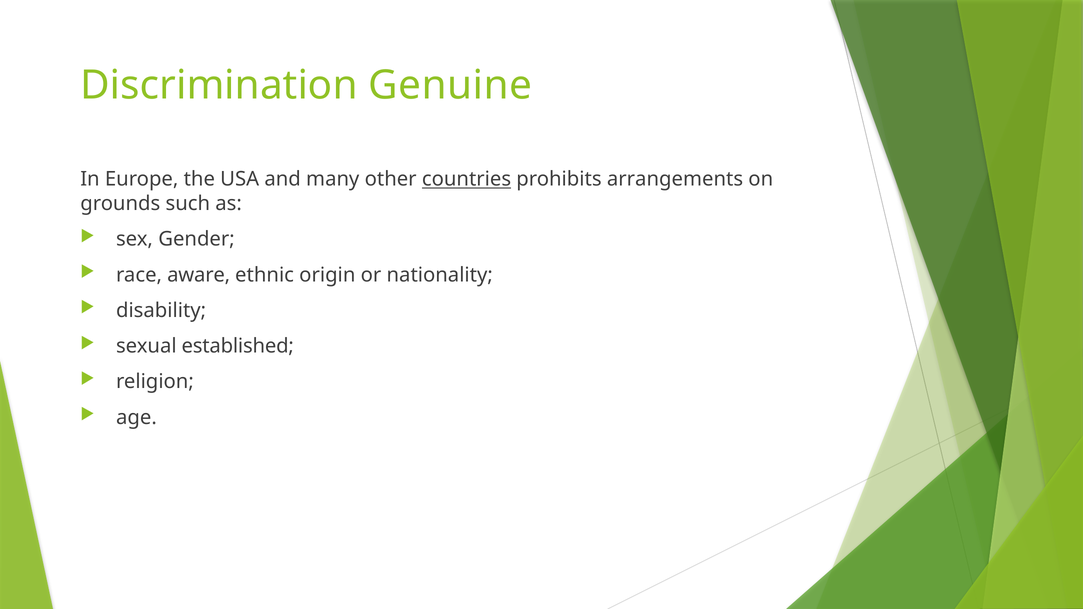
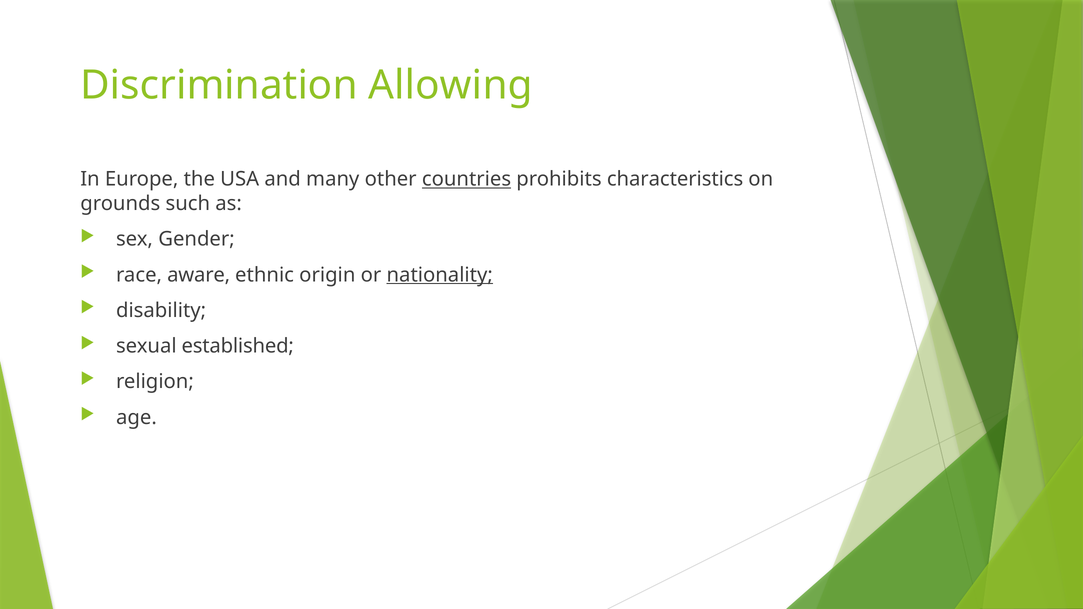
Genuine: Genuine -> Allowing
arrangements: arrangements -> characteristics
nationality underline: none -> present
